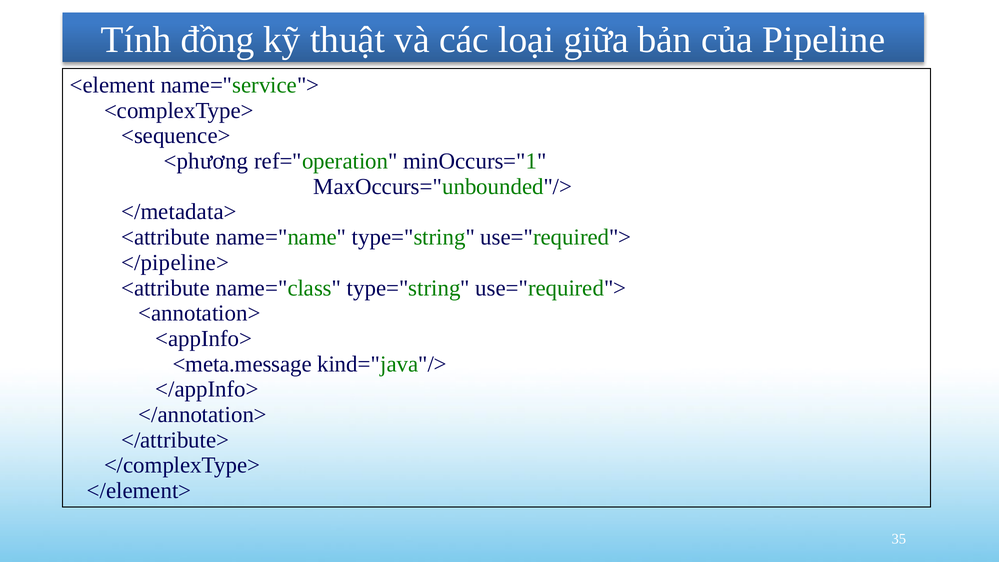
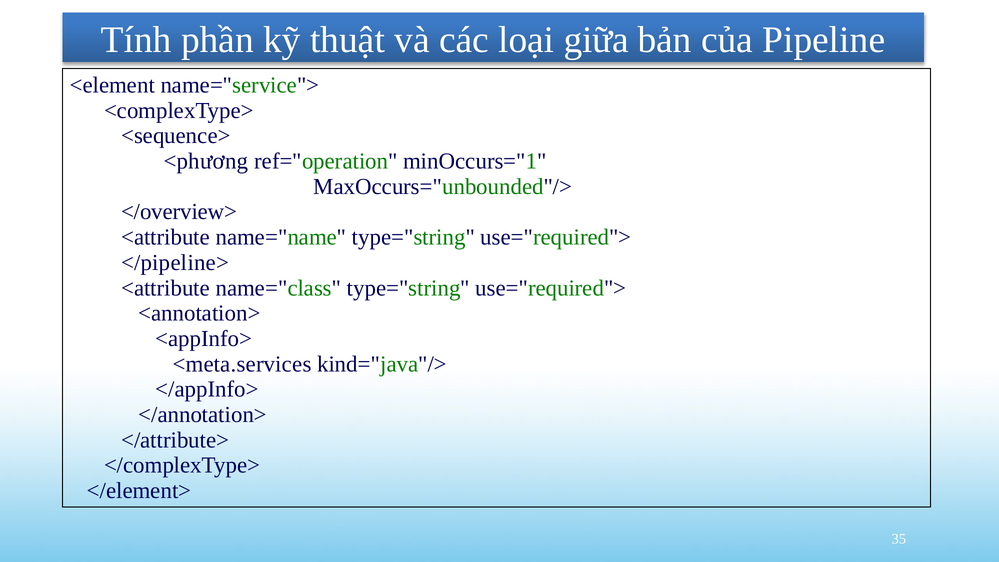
đồng: đồng -> phần
</metadata>: </metadata> -> </overview>
<meta.message: <meta.message -> <meta.services
